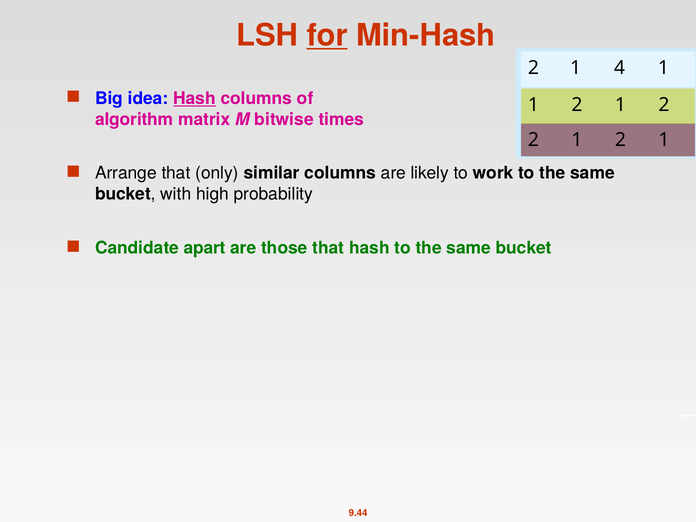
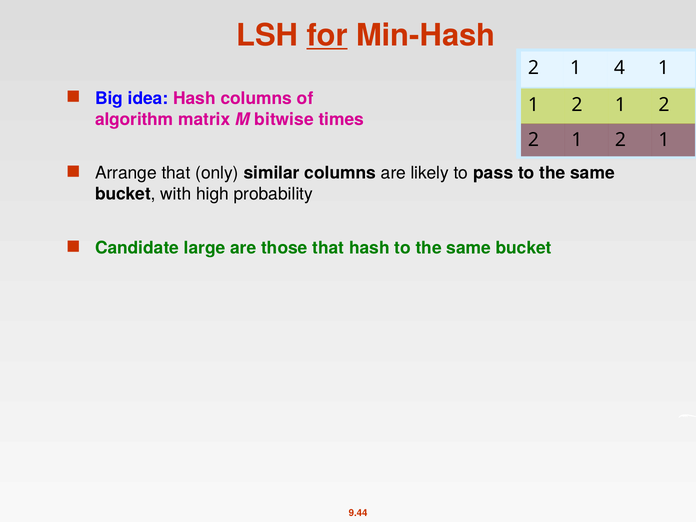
Hash at (195, 98) underline: present -> none
work: work -> pass
apart: apart -> large
